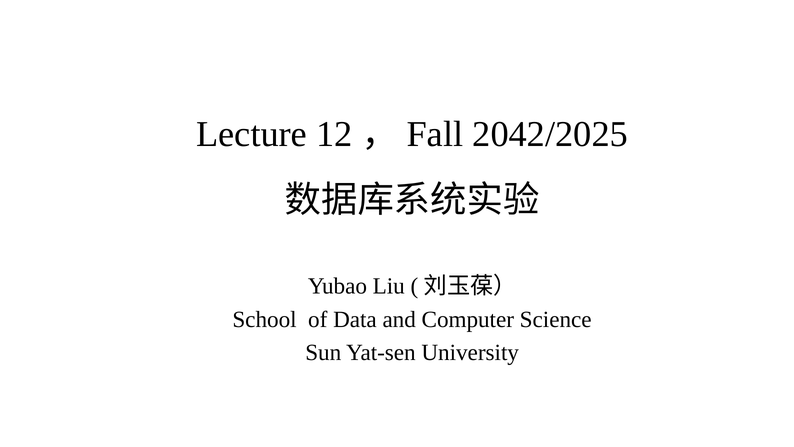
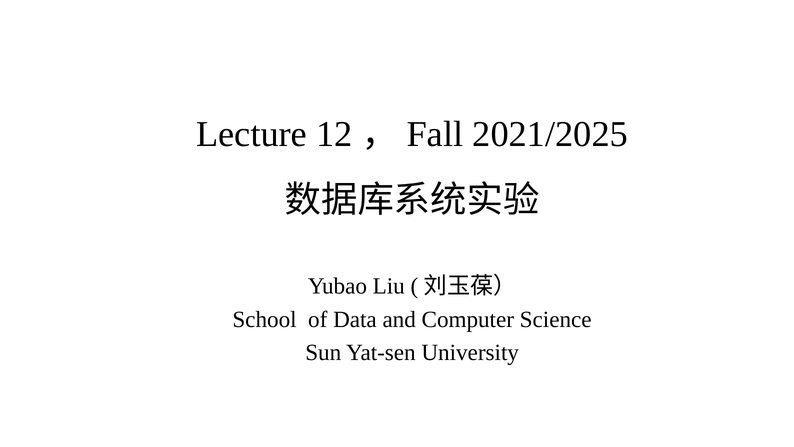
2042/2025: 2042/2025 -> 2021/2025
